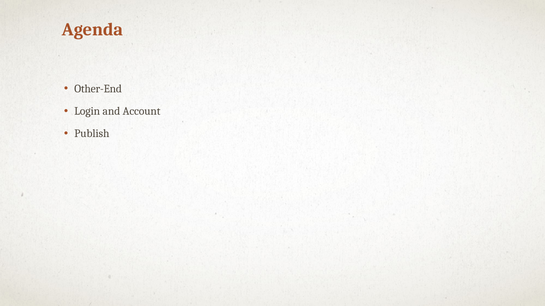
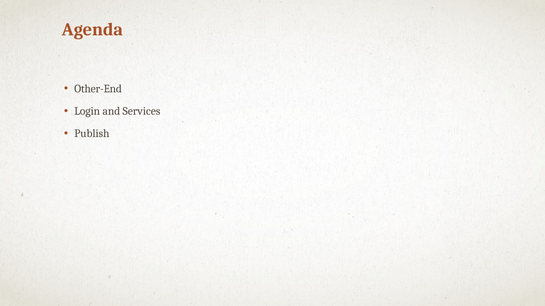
Account: Account -> Services
